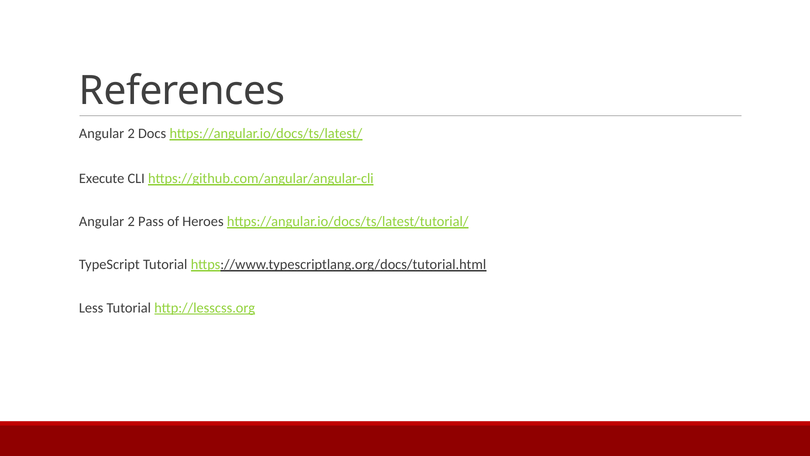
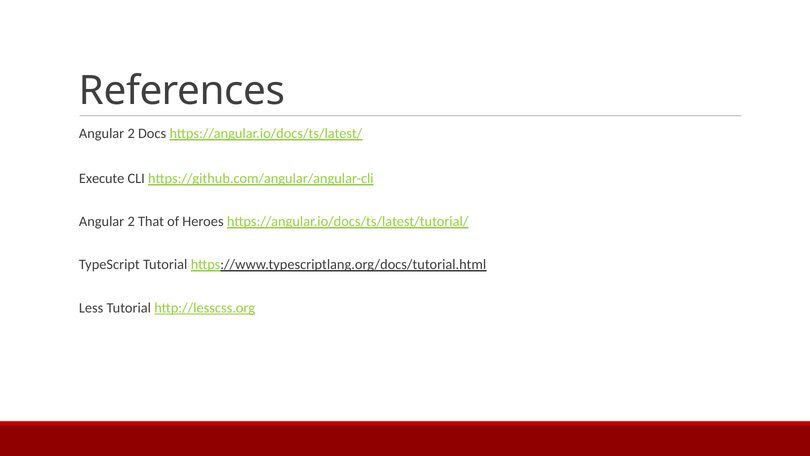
Pass: Pass -> That
